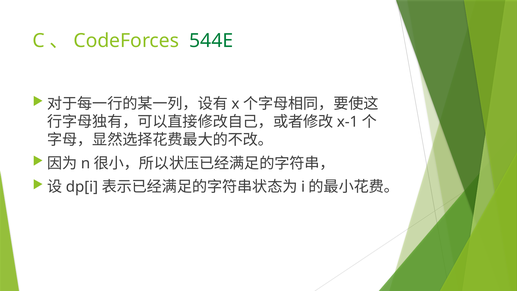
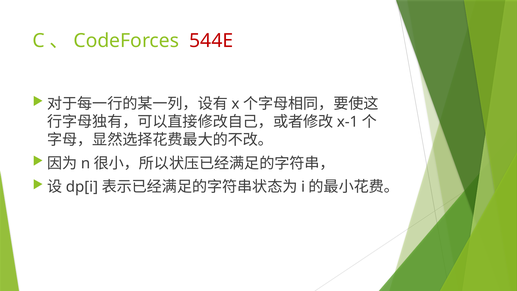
544E colour: green -> red
